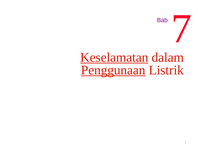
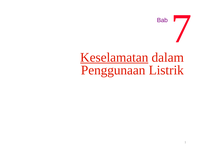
Penggunaan underline: present -> none
